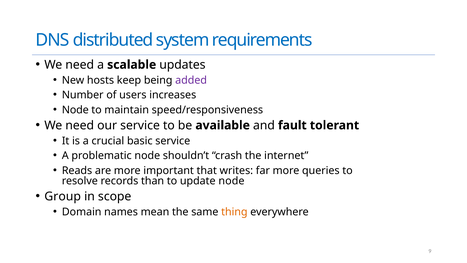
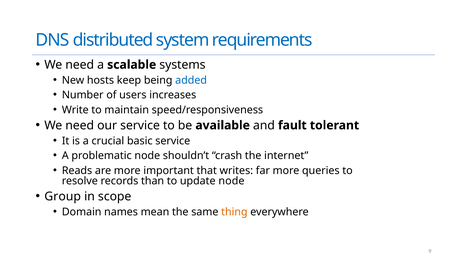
updates: updates -> systems
added colour: purple -> blue
Node at (75, 110): Node -> Write
